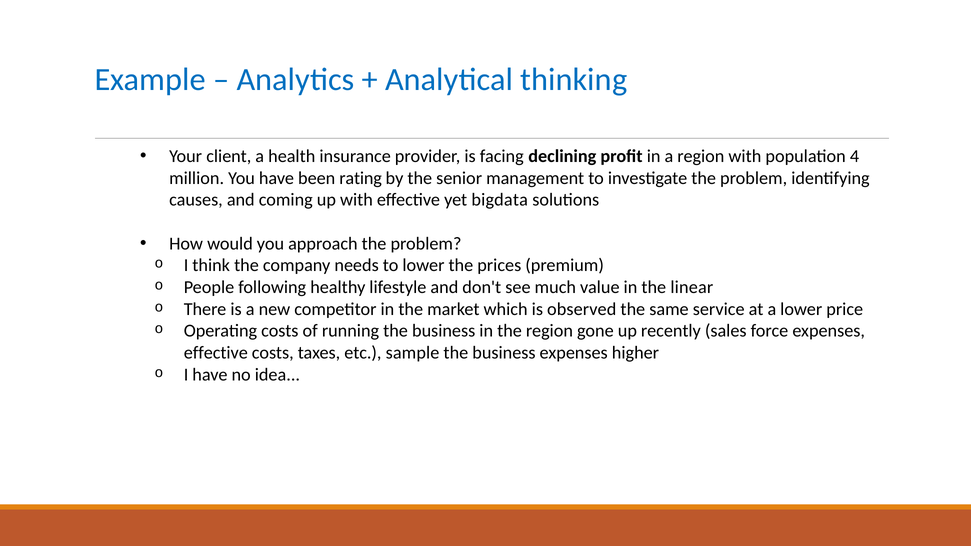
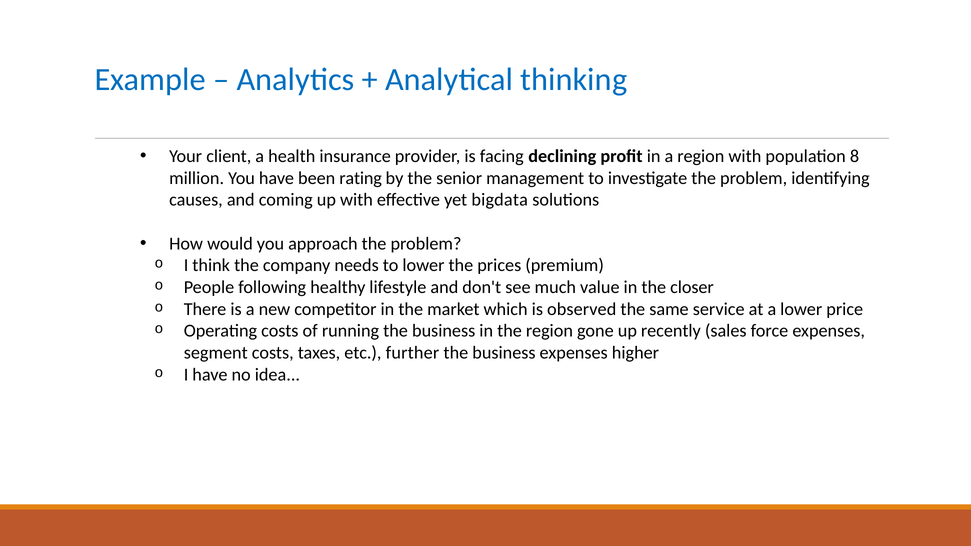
4: 4 -> 8
linear: linear -> closer
effective at (216, 353): effective -> segment
sample: sample -> further
